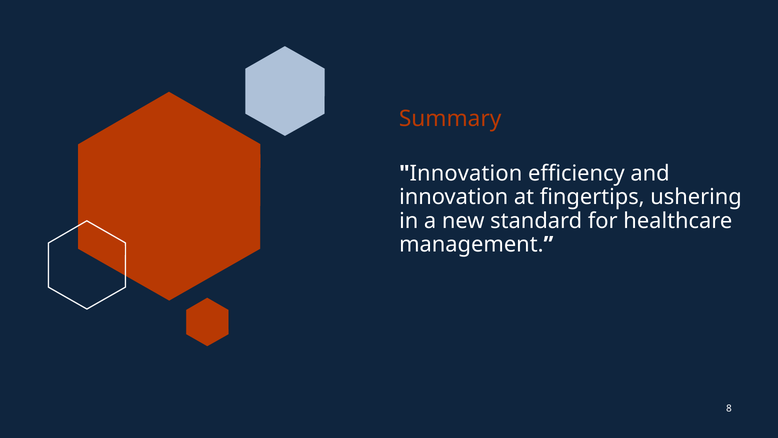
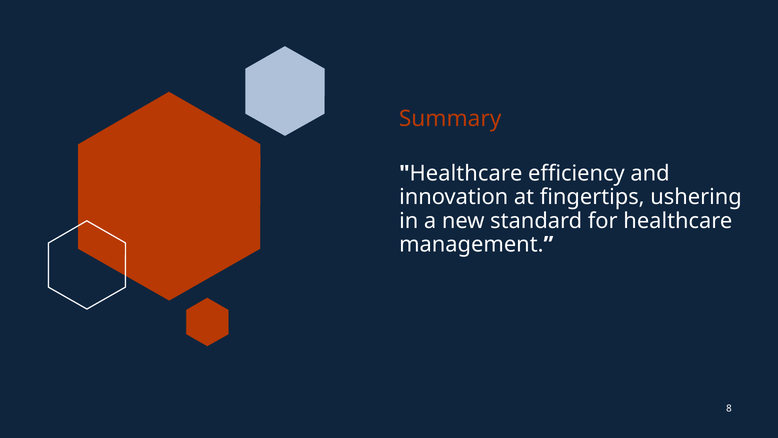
Innovation at (466, 173): Innovation -> Healthcare
